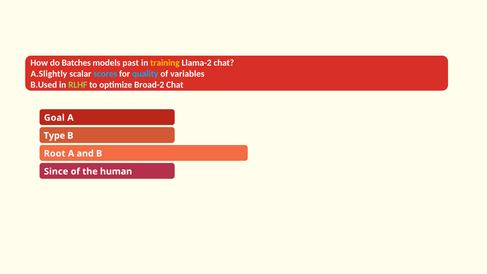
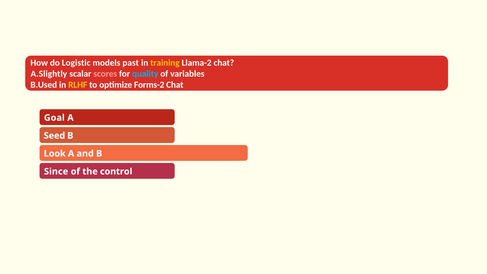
Batches: Batches -> Logistic
scores colour: light blue -> pink
RLHF colour: light green -> yellow
Broad-2: Broad-2 -> Forms-2
Type: Type -> Seed
Root: Root -> Look
human: human -> control
